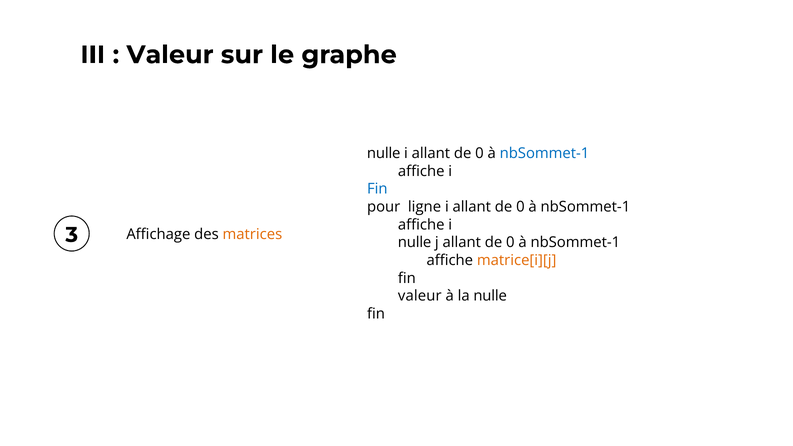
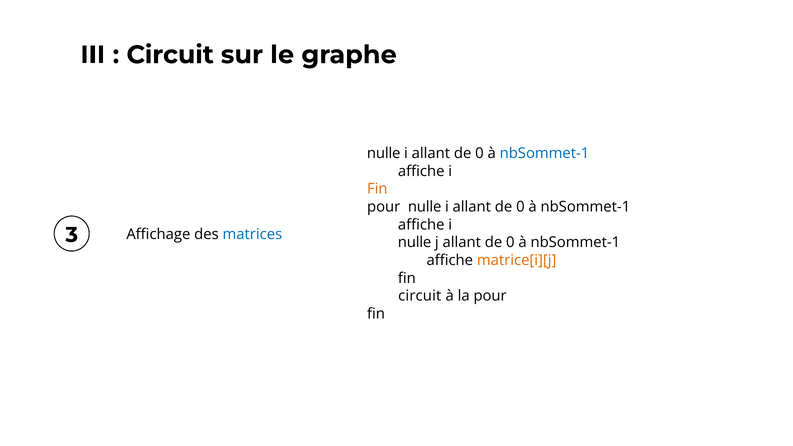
Valeur at (170, 55): Valeur -> Circuit
Fin at (377, 189) colour: blue -> orange
pour ligne: ligne -> nulle
matrices colour: orange -> blue
valeur at (420, 296): valeur -> circuit
la nulle: nulle -> pour
